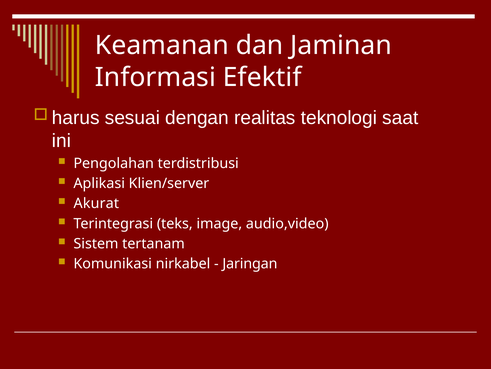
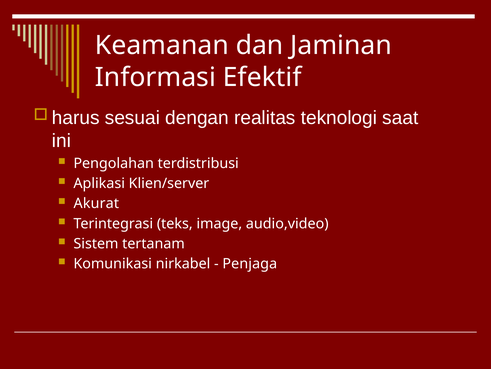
Jaringan: Jaringan -> Penjaga
